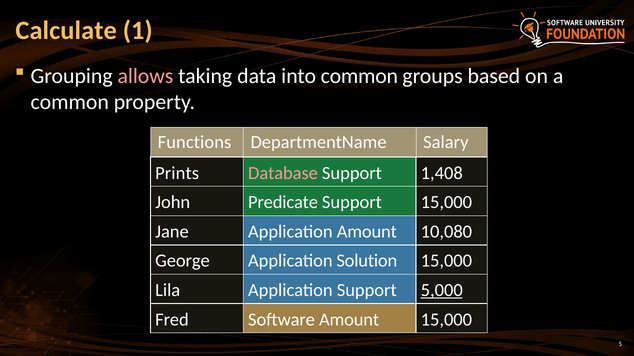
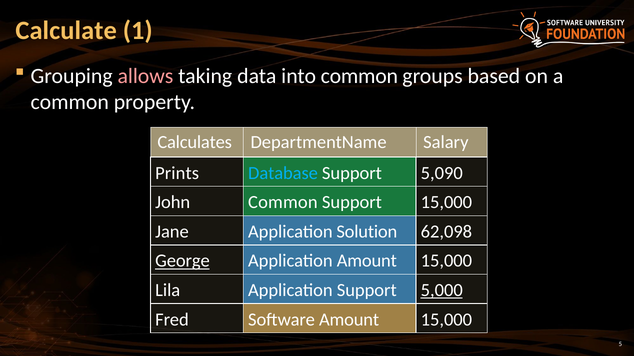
Functions: Functions -> Calculates
Database colour: pink -> light blue
1,408: 1,408 -> 5,090
Predicate at (283, 203): Predicate -> Common
Application Amount: Amount -> Solution
10,080: 10,080 -> 62,098
George underline: none -> present
Application Solution: Solution -> Amount
